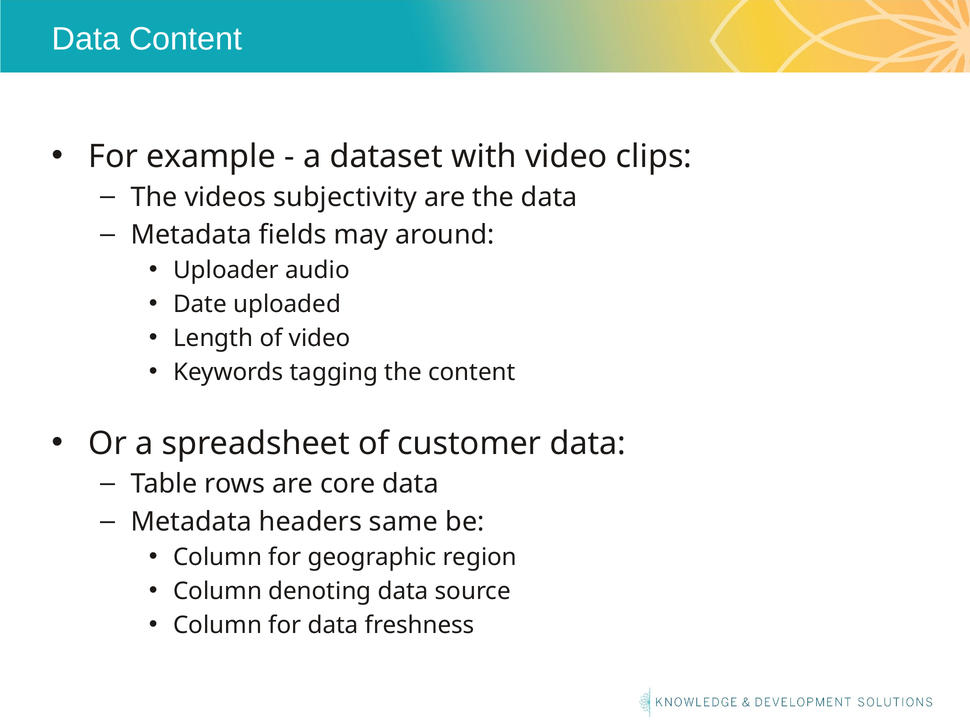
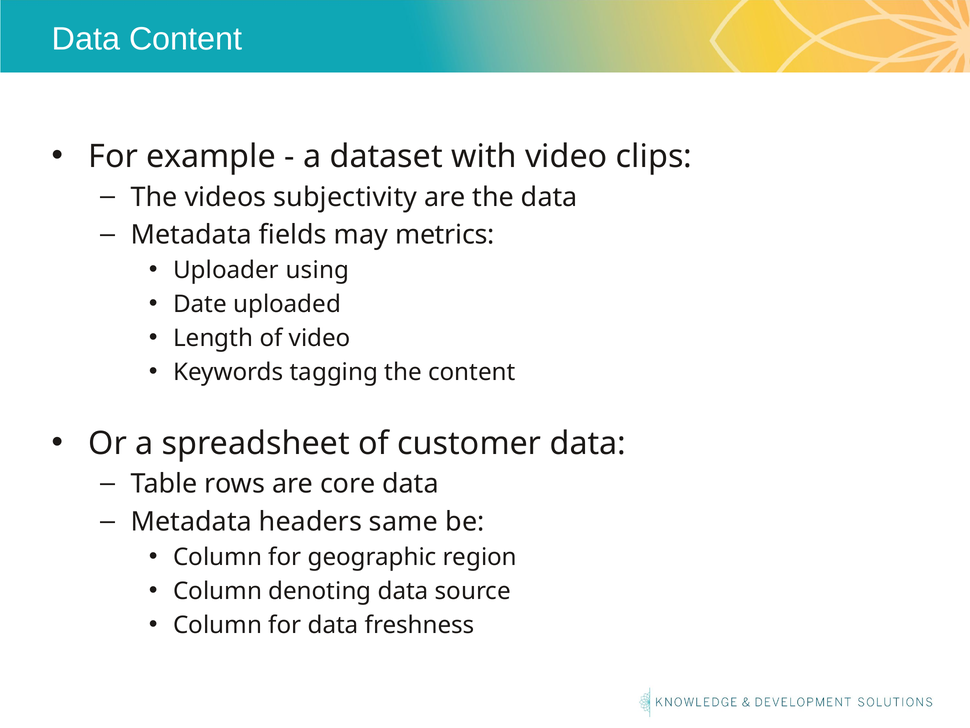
around: around -> metrics
audio: audio -> using
